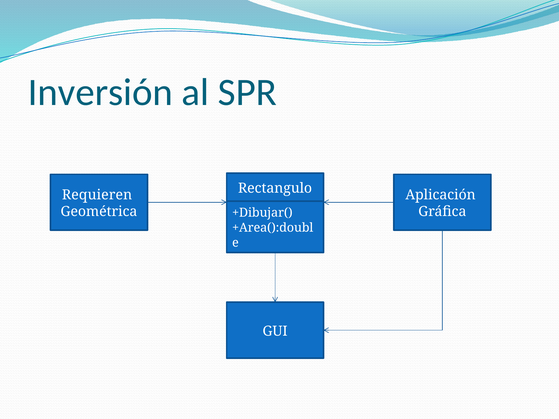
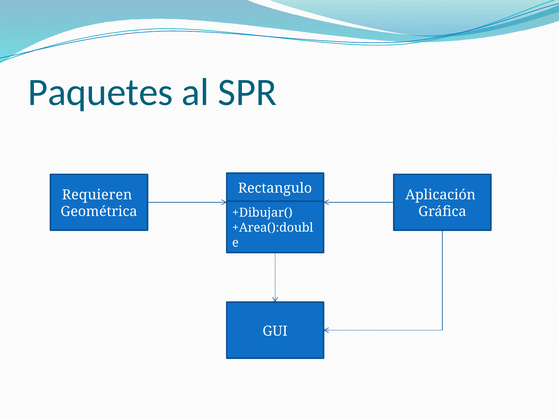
Inversión: Inversión -> Paquetes
